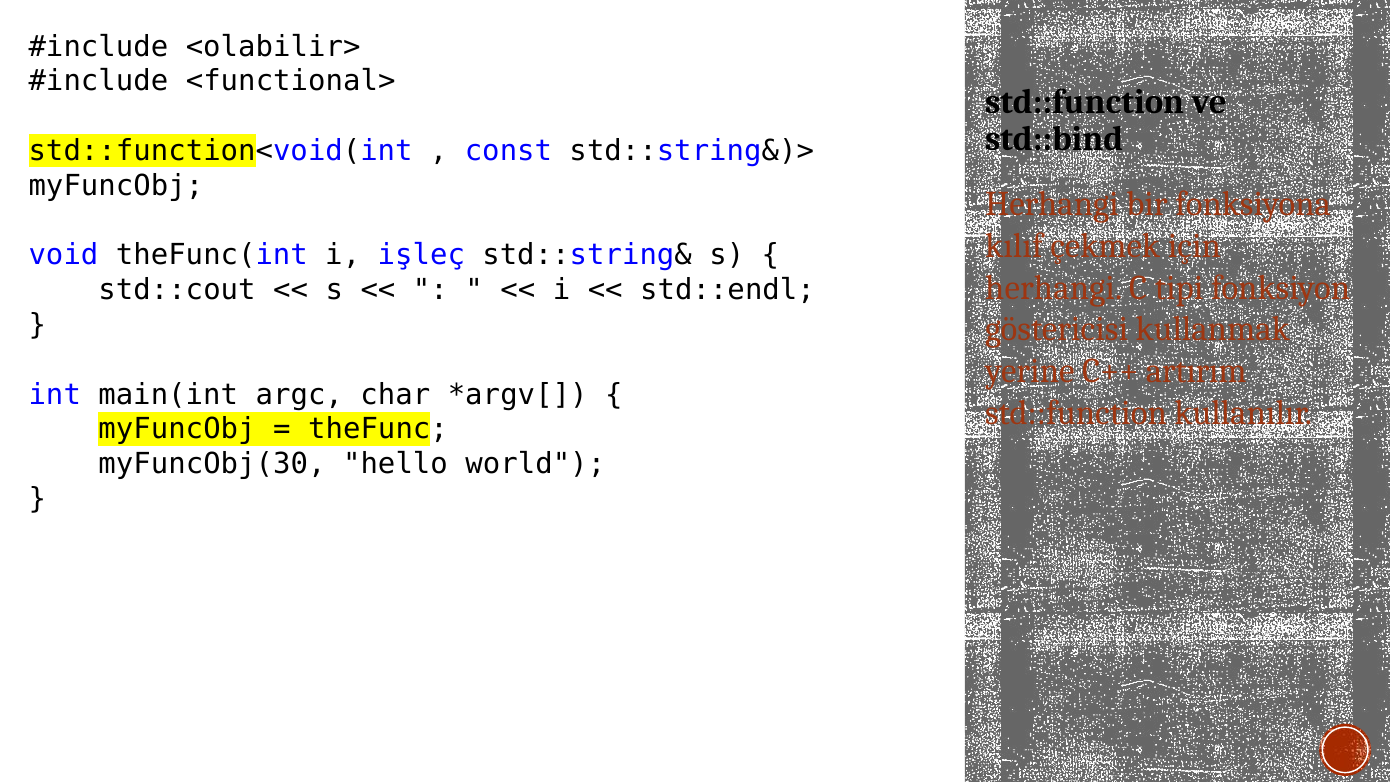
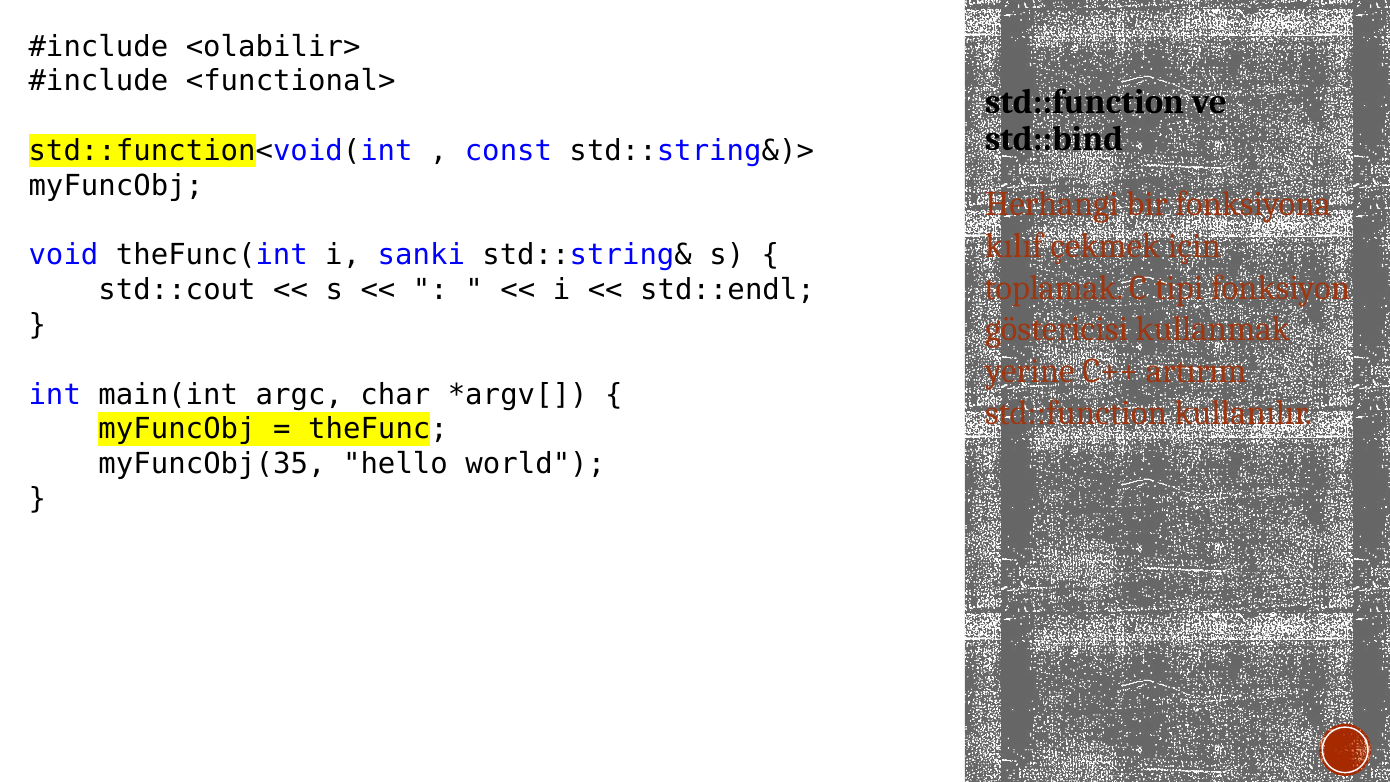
işleç: işleç -> sanki
herhangi at (1054, 288): herhangi -> toplamak
myFuncObj(30: myFuncObj(30 -> myFuncObj(35
